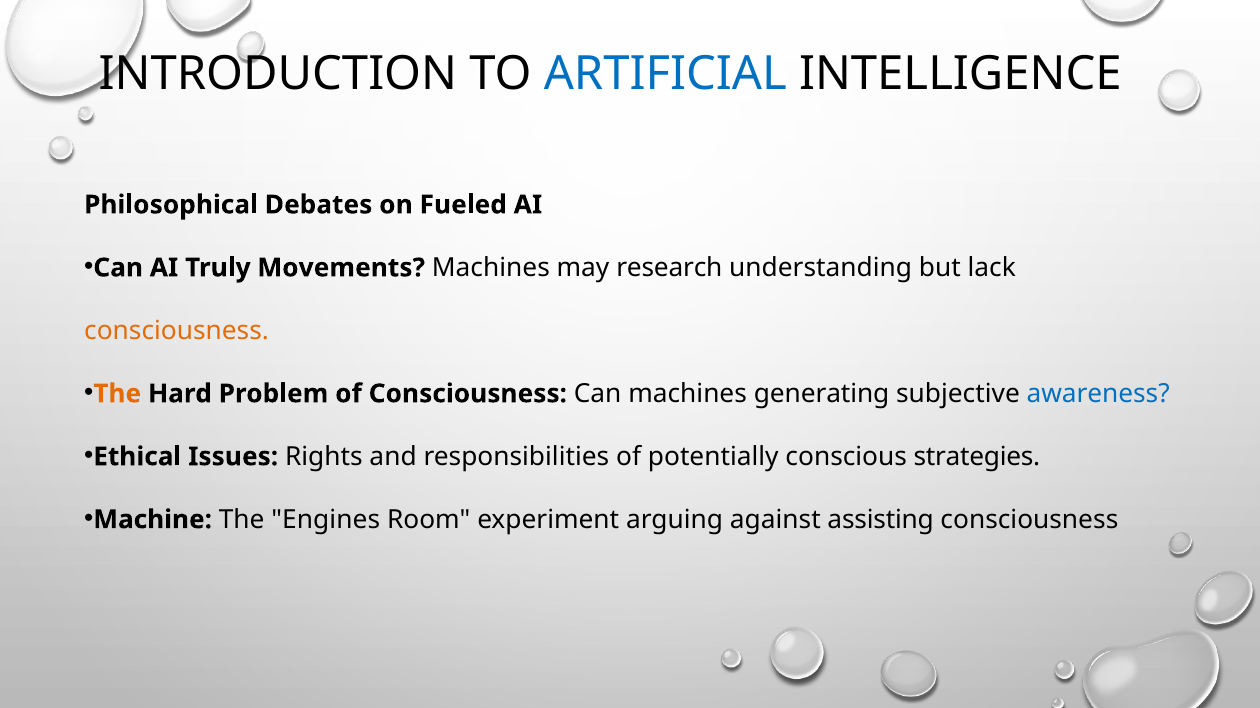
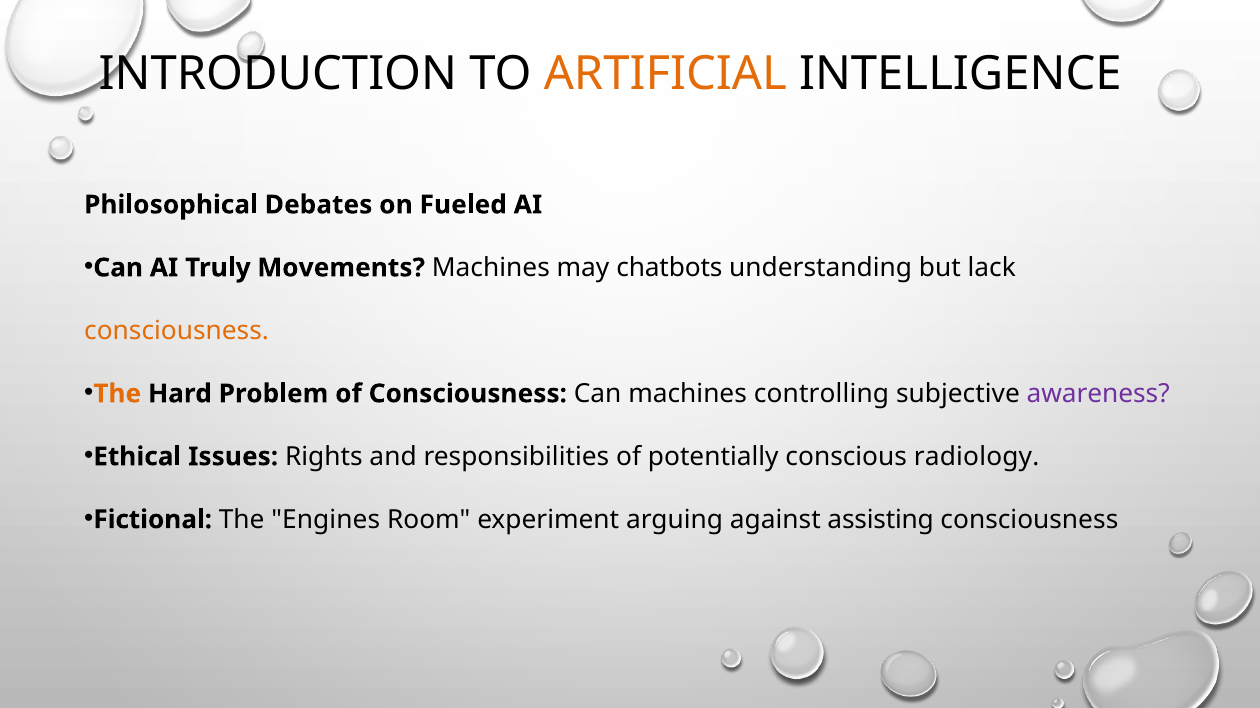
ARTIFICIAL colour: blue -> orange
research: research -> chatbots
generating: generating -> controlling
awareness colour: blue -> purple
strategies: strategies -> radiology
Machine: Machine -> Fictional
